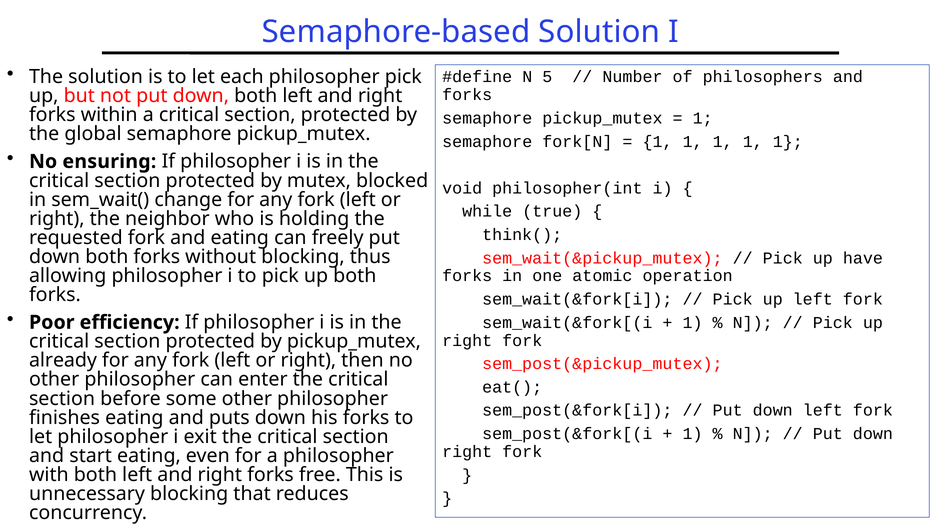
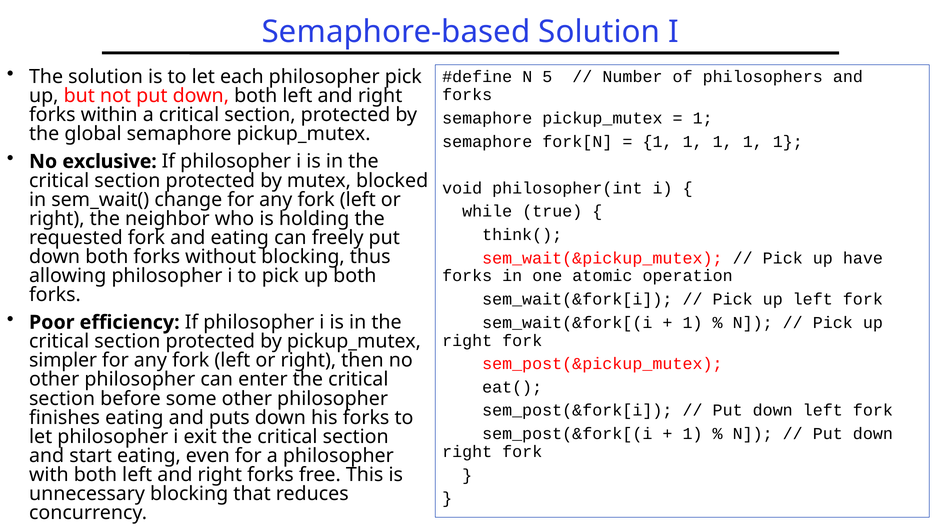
ensuring: ensuring -> exclusive
already: already -> simpler
